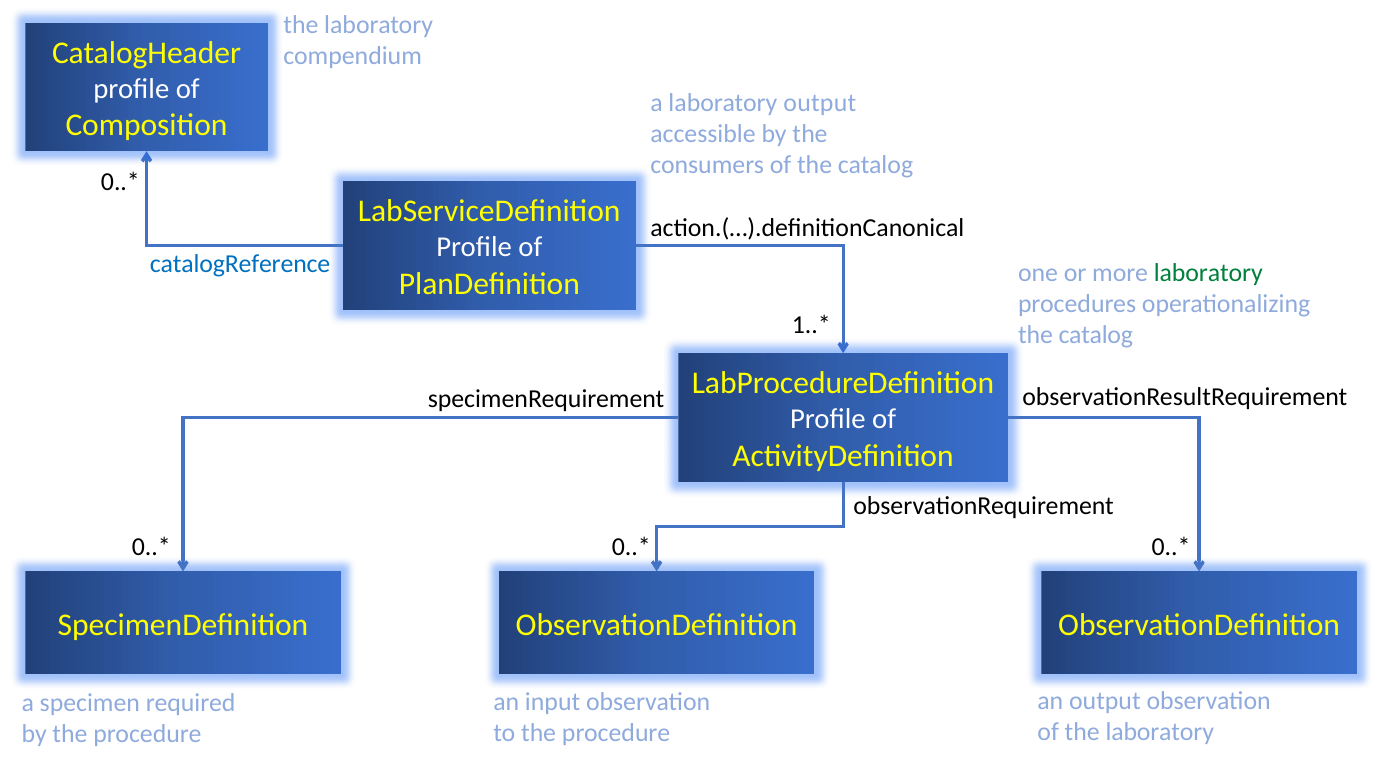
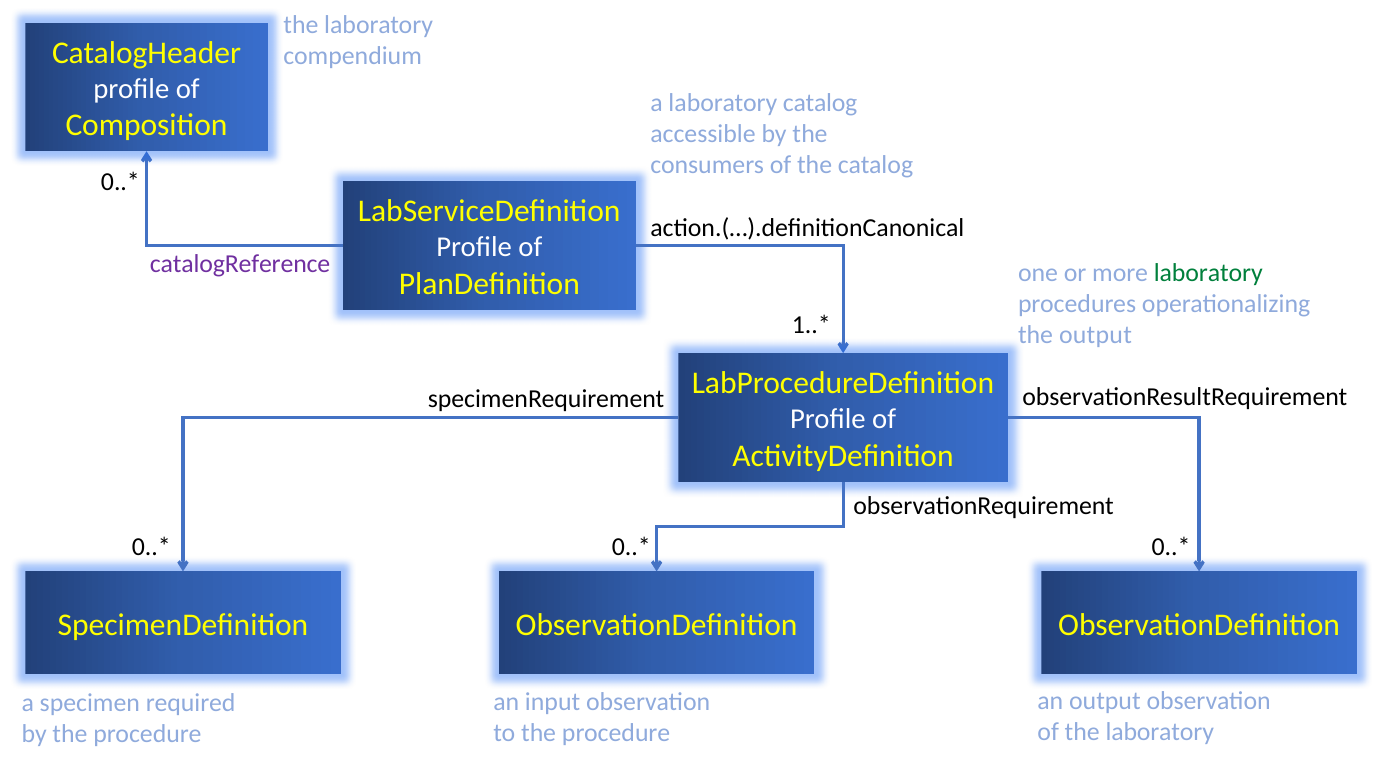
laboratory output: output -> catalog
catalogReference colour: blue -> purple
catalog at (1096, 335): catalog -> output
